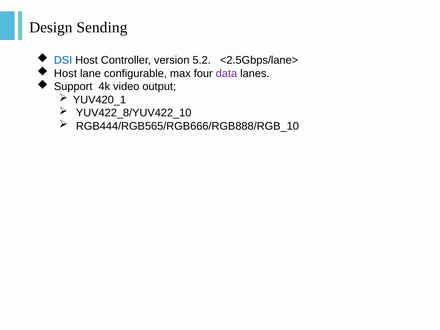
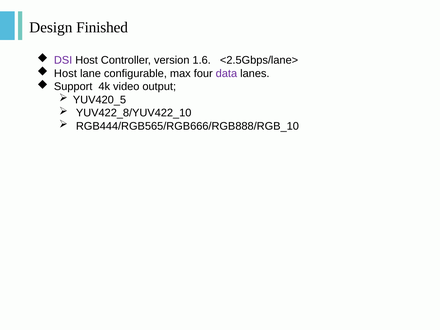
Sending: Sending -> Finished
DSI colour: blue -> purple
5.2: 5.2 -> 1.6
YUV420_1: YUV420_1 -> YUV420_5
